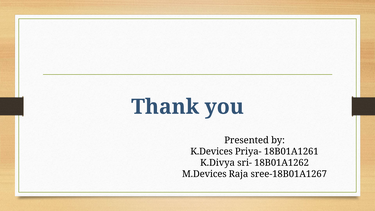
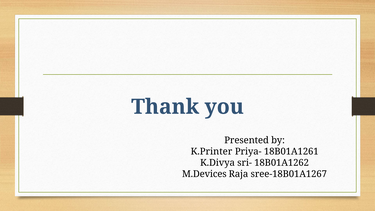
K.Devices: K.Devices -> K.Printer
